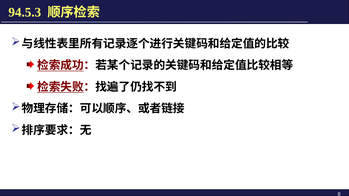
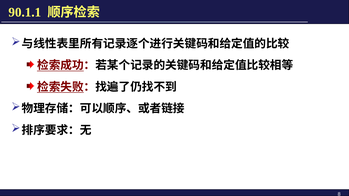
94.5.3: 94.5.3 -> 90.1.1
